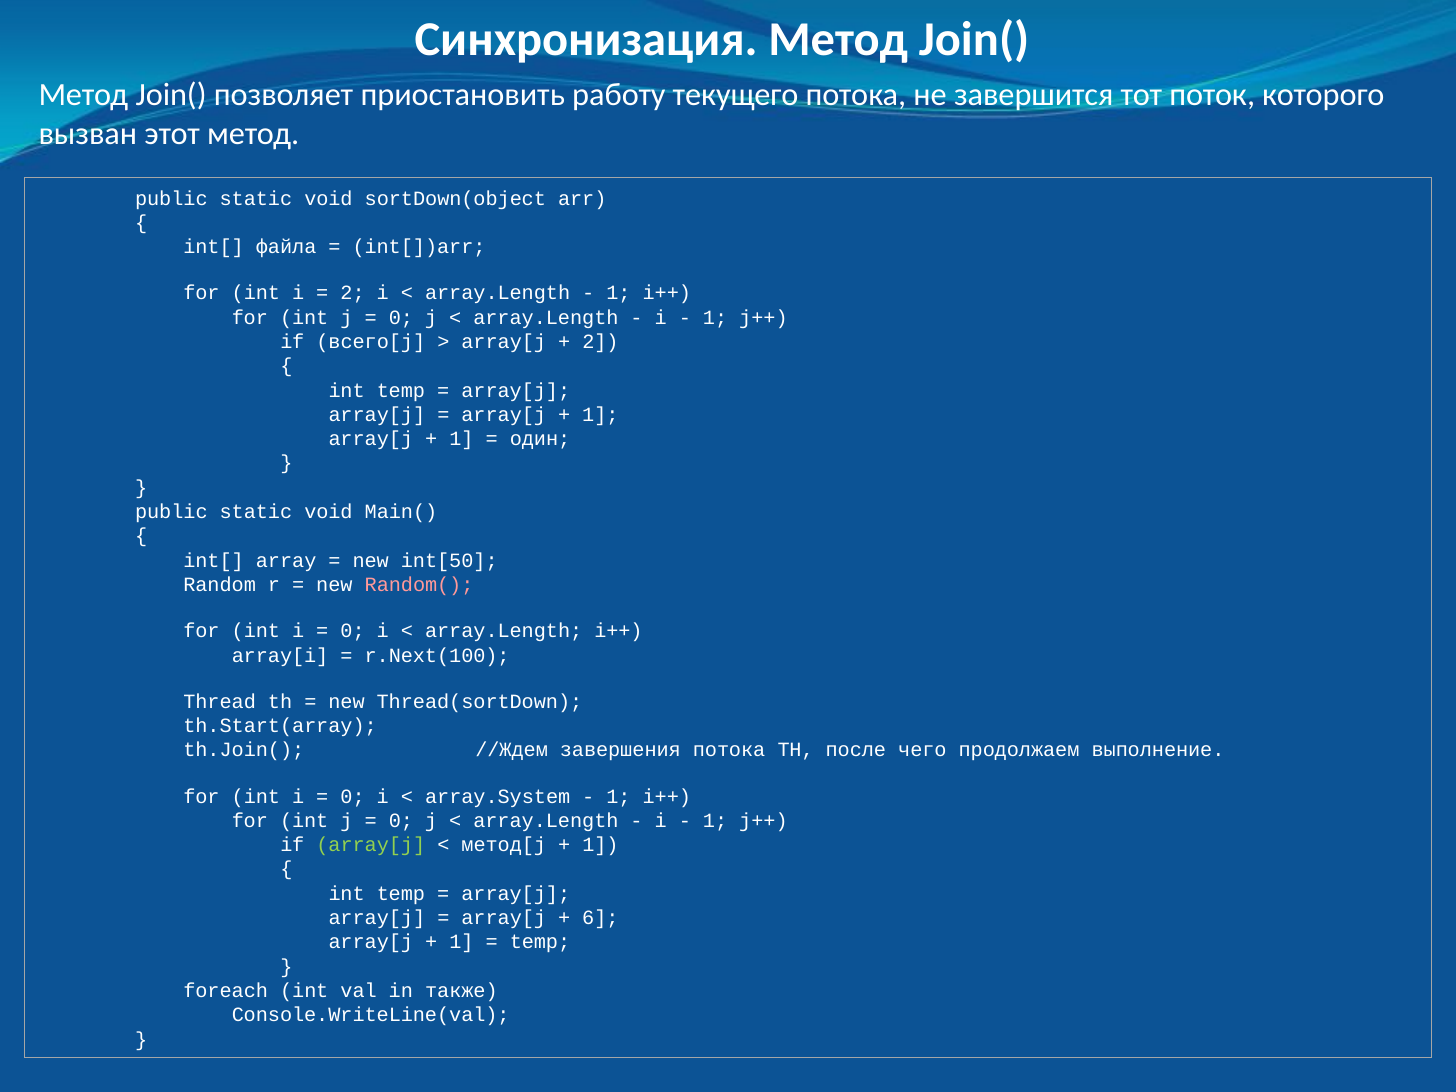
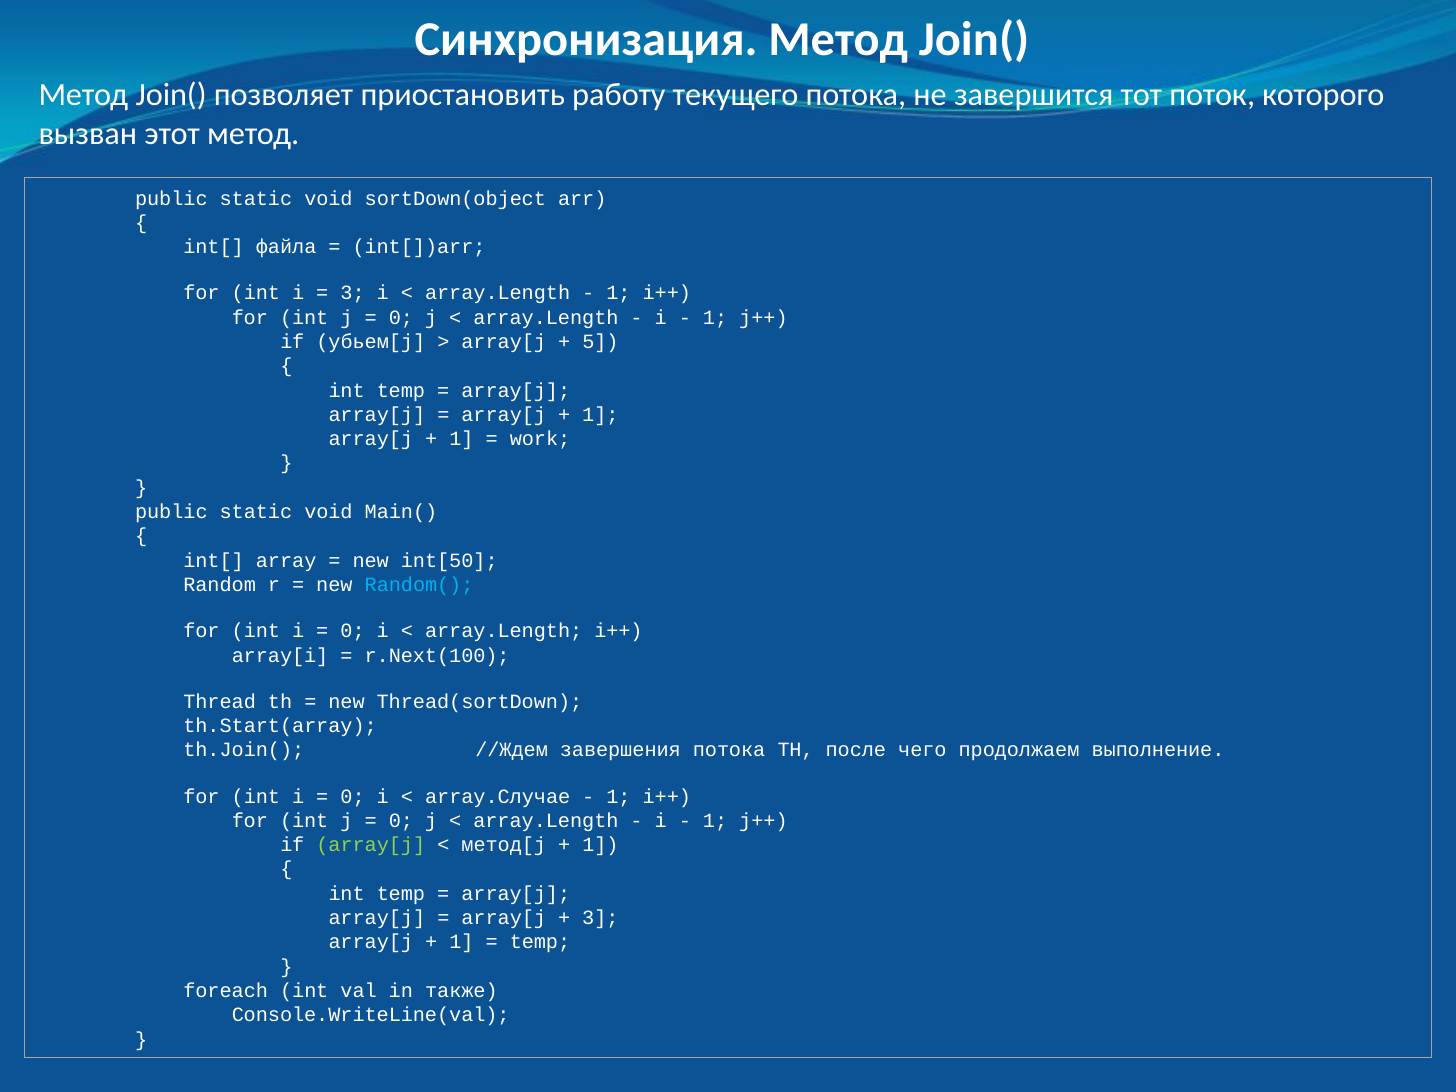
2 at (353, 293): 2 -> 3
всего[j: всего[j -> убьем[j
2 at (601, 342): 2 -> 5
один: один -> work
Random( colour: pink -> light blue
array.System: array.System -> array.Случае
6 at (600, 918): 6 -> 3
